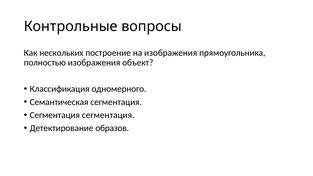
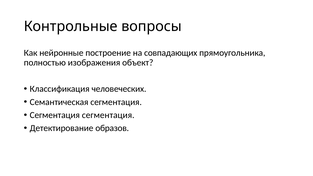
нескольких: нескольких -> нейронные
на изображения: изображения -> совпадающих
одномерного: одномерного -> человеческих
